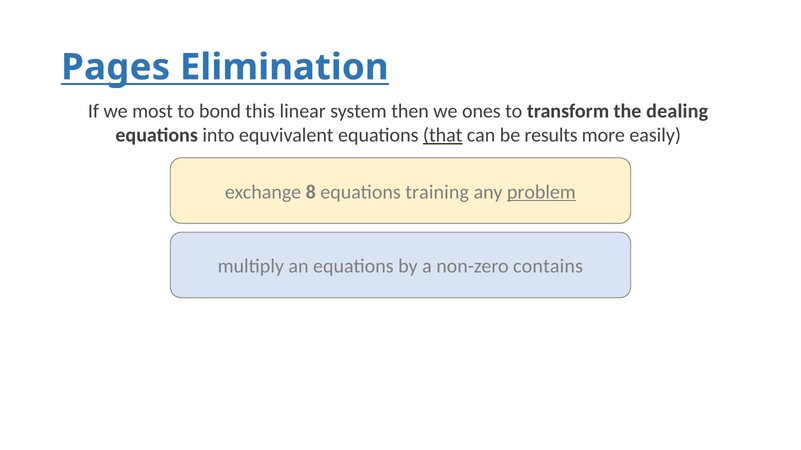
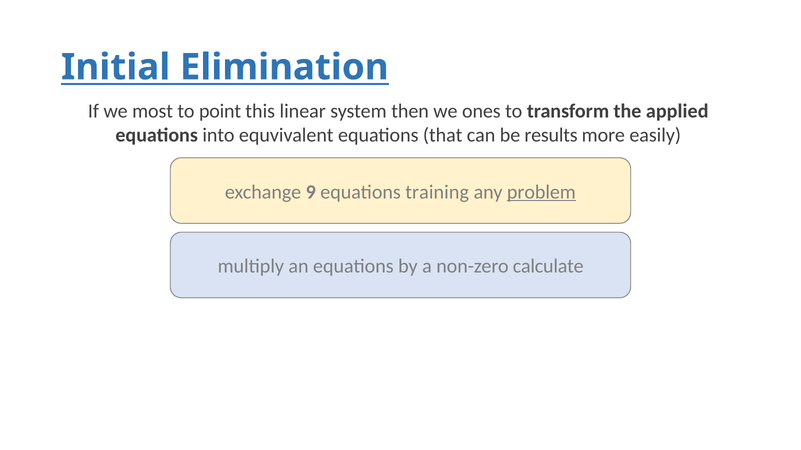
Pages: Pages -> Initial
bond: bond -> point
dealing: dealing -> applied
that underline: present -> none
8: 8 -> 9
contains: contains -> calculate
